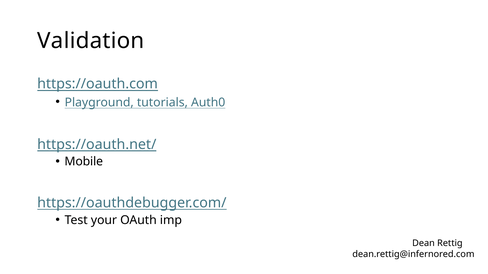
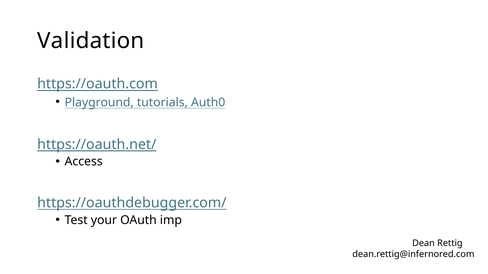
Mobile: Mobile -> Access
